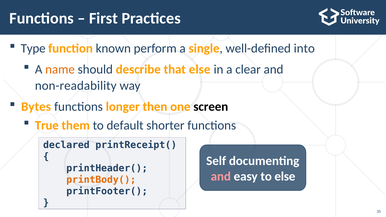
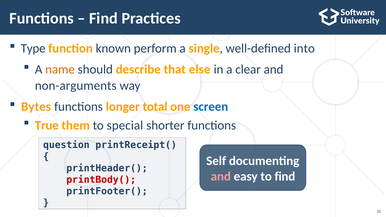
First at (103, 18): First -> Find
non-readability: non-readability -> non-arguments
then: then -> total
screen colour: black -> blue
default: default -> special
declared: declared -> question
to else: else -> find
printBody( colour: orange -> red
